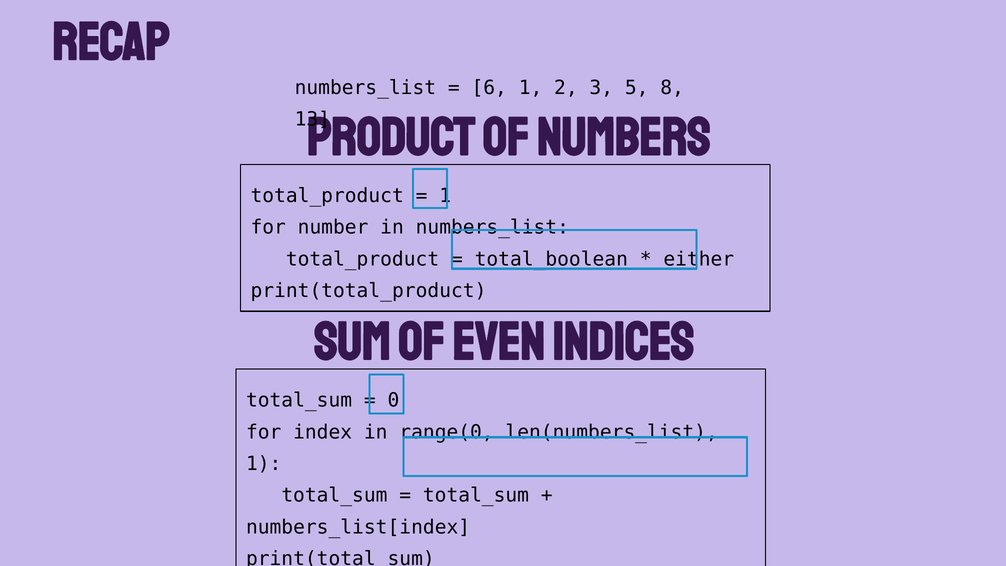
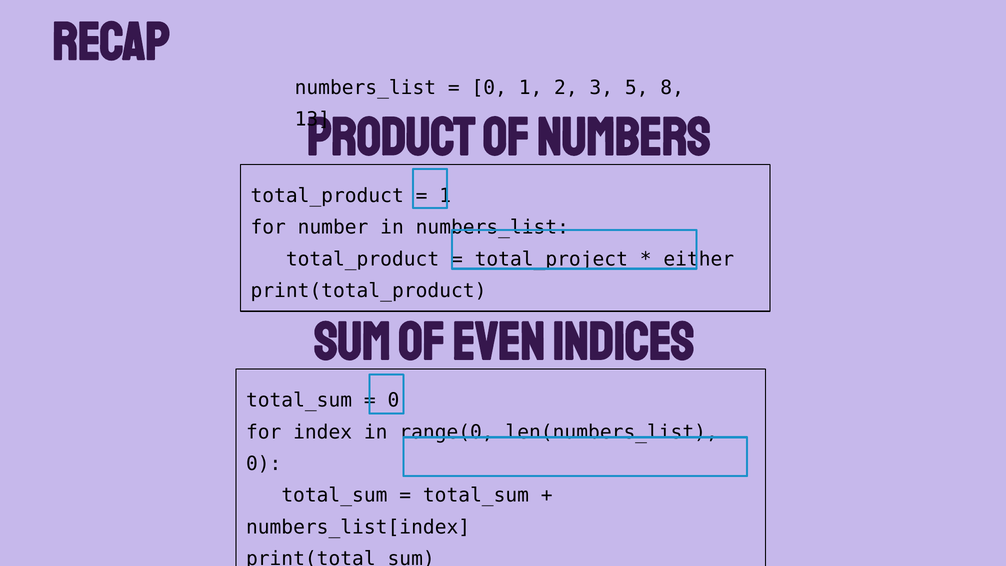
6 at (489, 88): 6 -> 0
total_boolean: total_boolean -> total_project
1 at (264, 464): 1 -> 0
